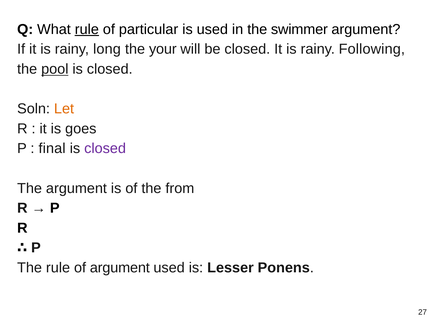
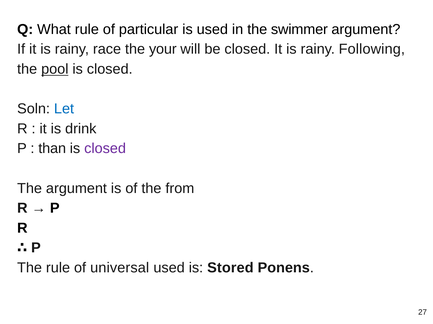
rule at (87, 29) underline: present -> none
long: long -> race
Let colour: orange -> blue
goes: goes -> drink
final: final -> than
of argument: argument -> universal
Lesser: Lesser -> Stored
